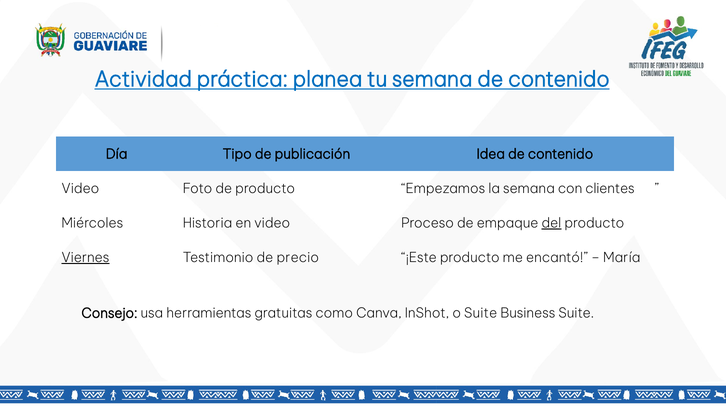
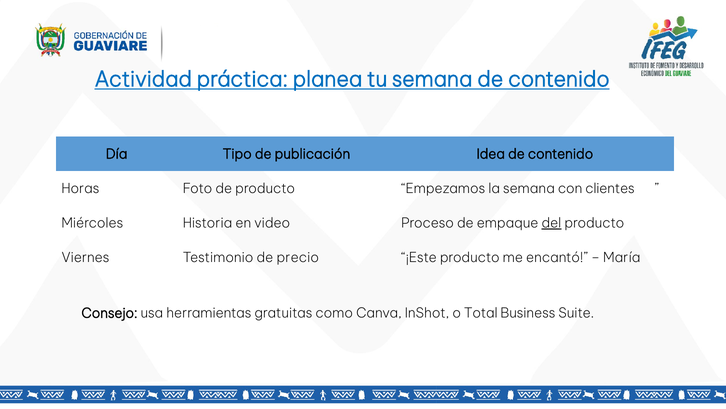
Video at (80, 188): Video -> Horas
Viernes underline: present -> none
o Suite: Suite -> Total
